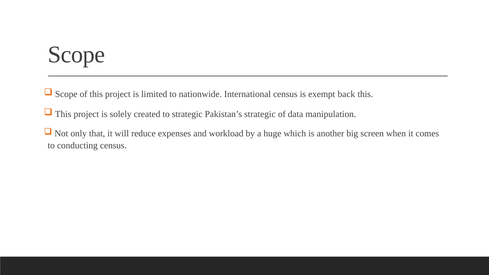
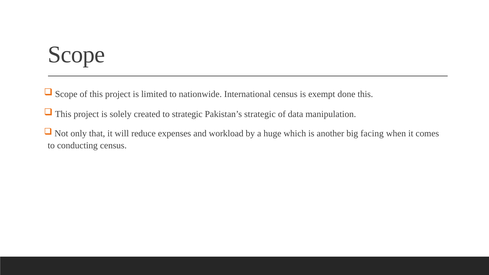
back: back -> done
screen: screen -> facing
